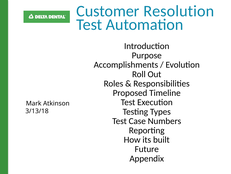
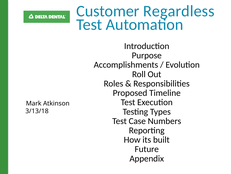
Resolution: Resolution -> Regardless
